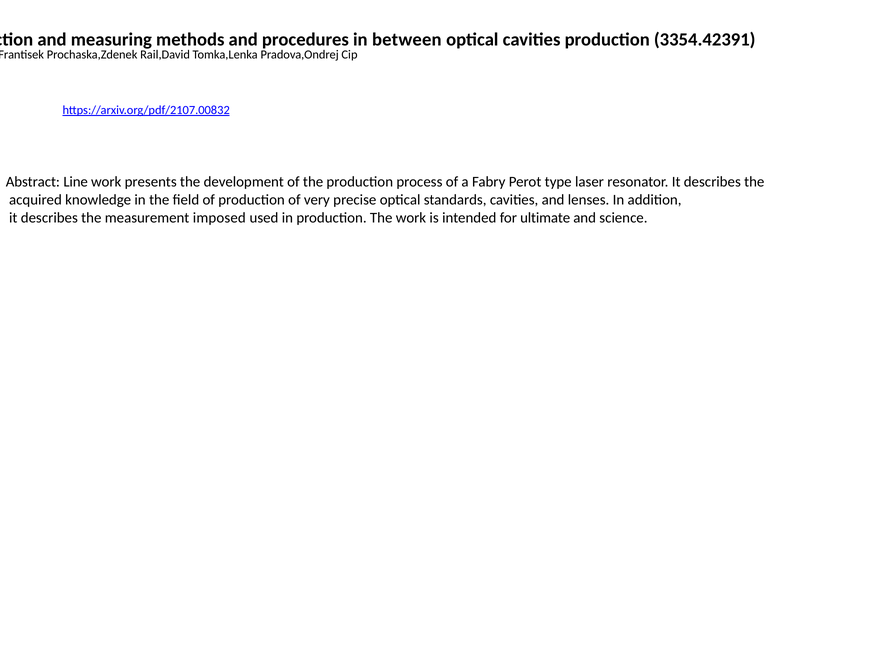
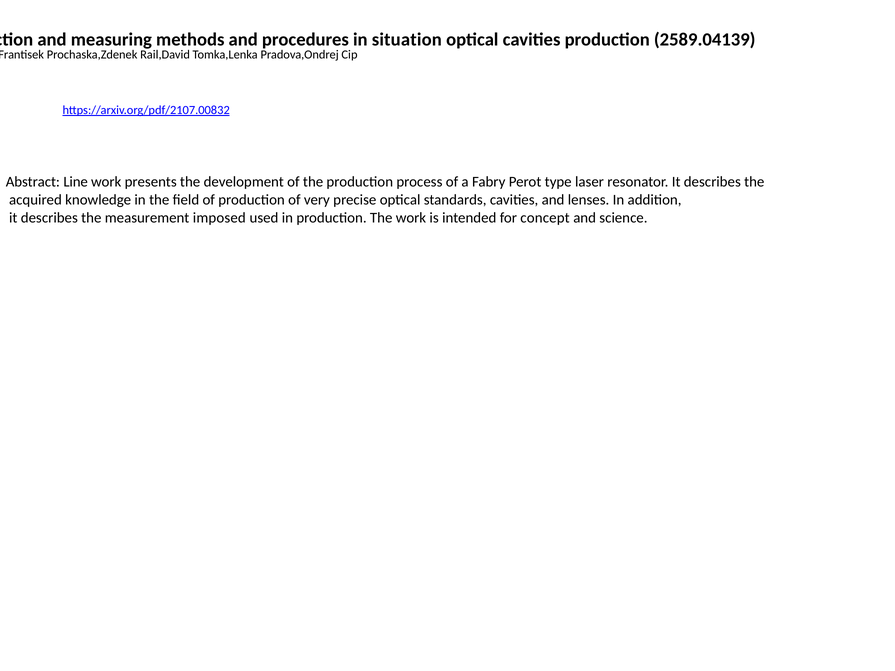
between: between -> situation
3354.42391: 3354.42391 -> 2589.04139
ultimate: ultimate -> concept
